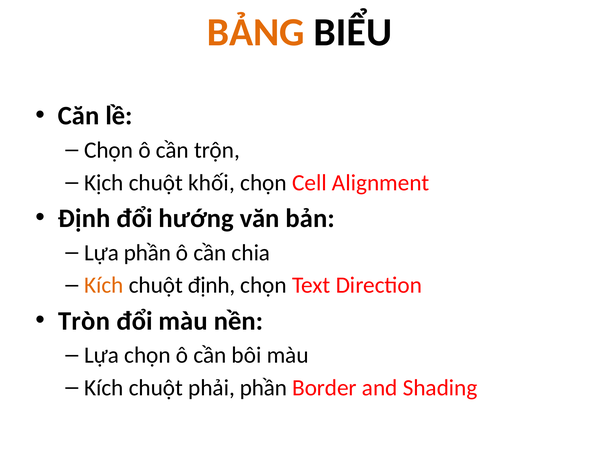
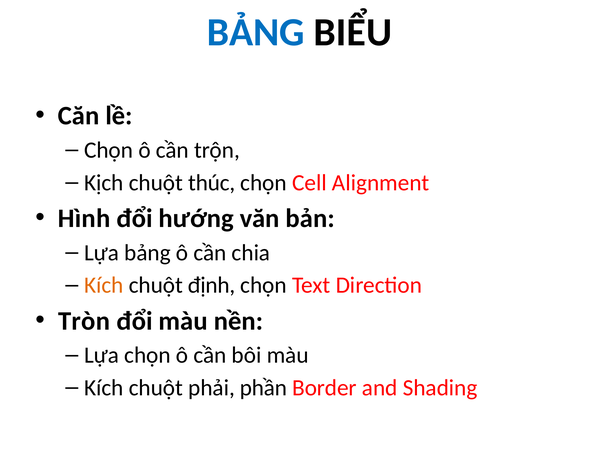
BẢNG at (256, 32) colour: orange -> blue
khối: khối -> thúc
Định at (84, 218): Định -> Hình
Lựa phần: phần -> bảng
